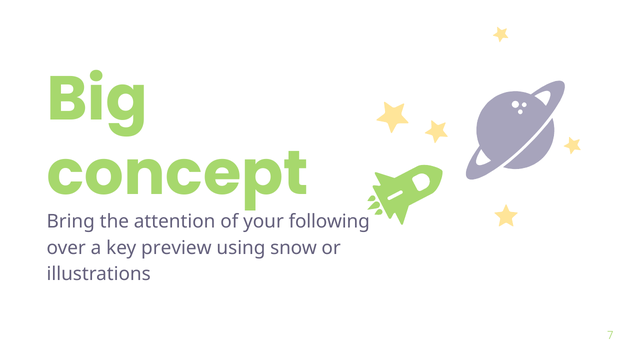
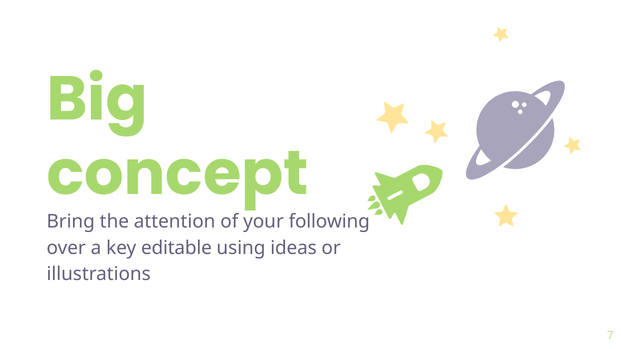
preview: preview -> editable
snow: snow -> ideas
